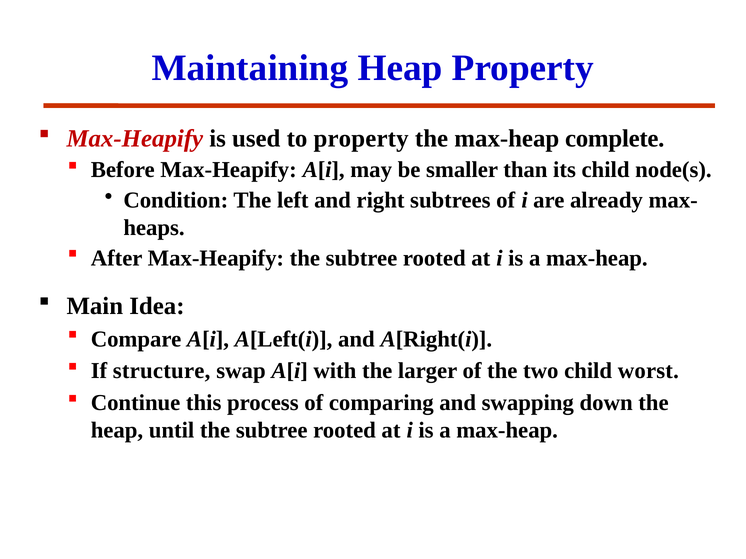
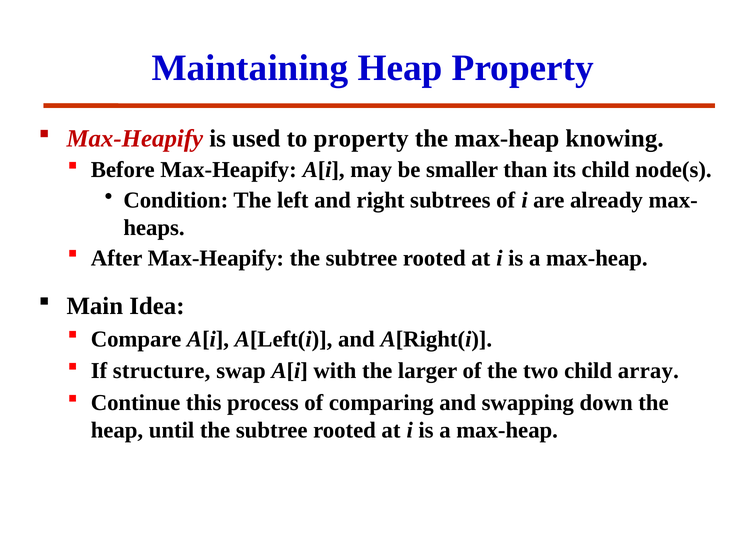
complete: complete -> knowing
worst: worst -> array
